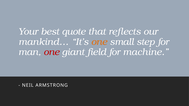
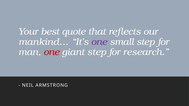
one at (99, 42) colour: orange -> purple
giant field: field -> step
machine: machine -> research
